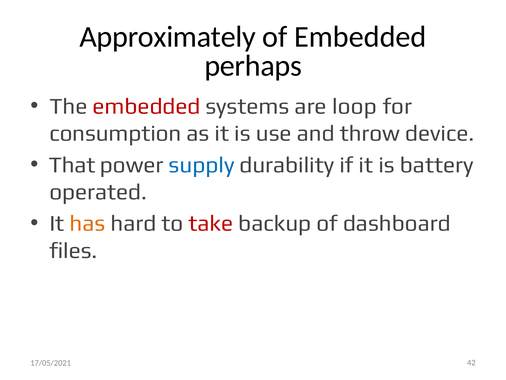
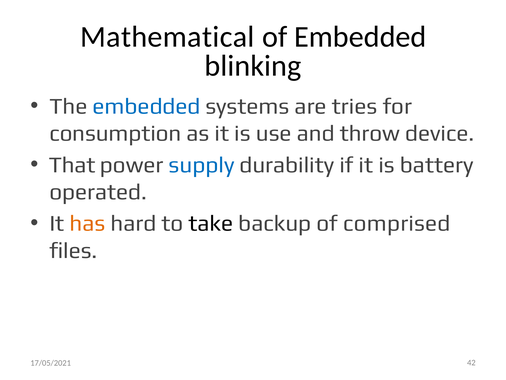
Approximately: Approximately -> Mathematical
perhaps: perhaps -> blinking
embedded at (146, 106) colour: red -> blue
loop: loop -> tries
take colour: red -> black
dashboard: dashboard -> comprised
